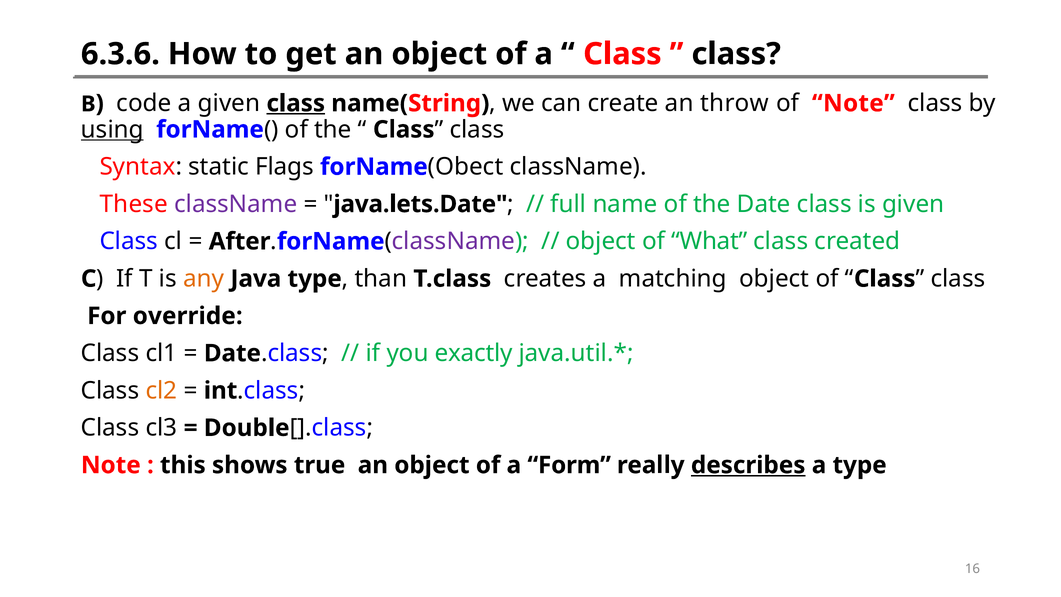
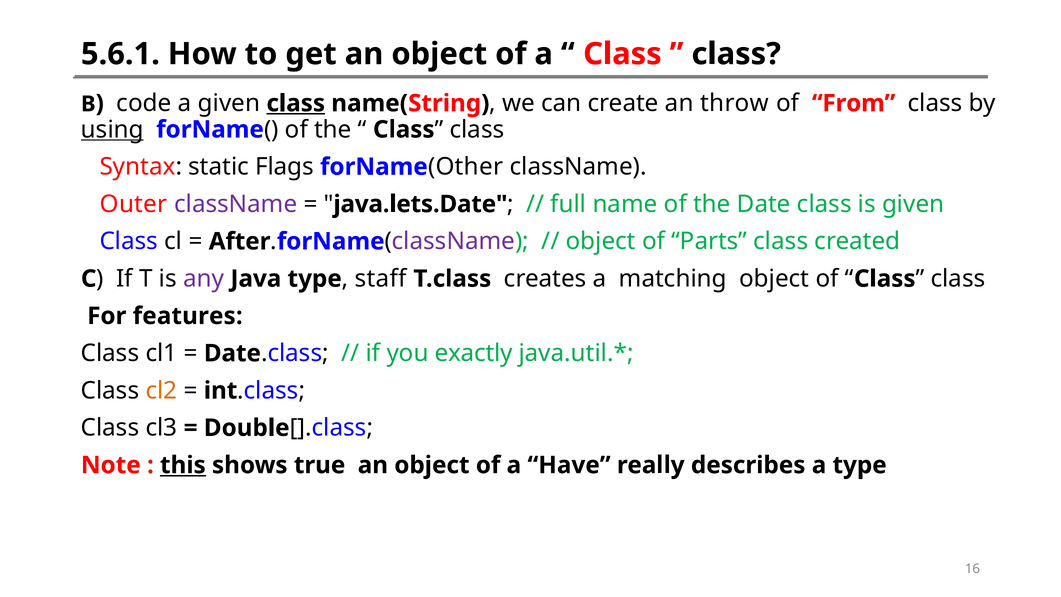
6.3.6: 6.3.6 -> 5.6.1
of Note: Note -> From
Obect: Obect -> Other
These: These -> Outer
What: What -> Parts
any colour: orange -> purple
than: than -> staff
override: override -> features
this underline: none -> present
Form: Form -> Have
describes underline: present -> none
